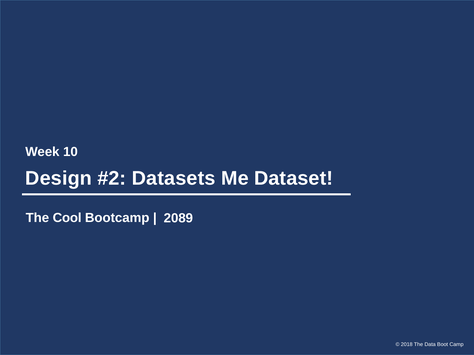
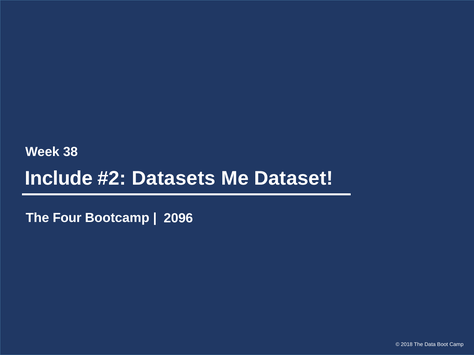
10: 10 -> 38
Design: Design -> Include
Cool: Cool -> Four
2089: 2089 -> 2096
